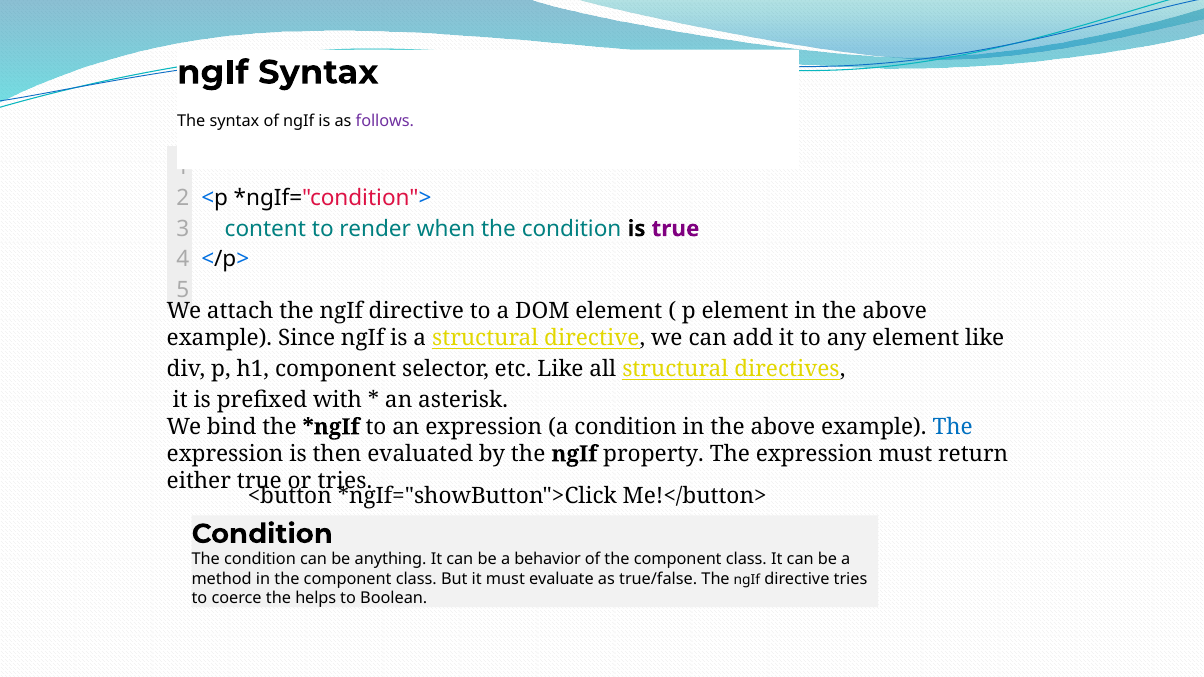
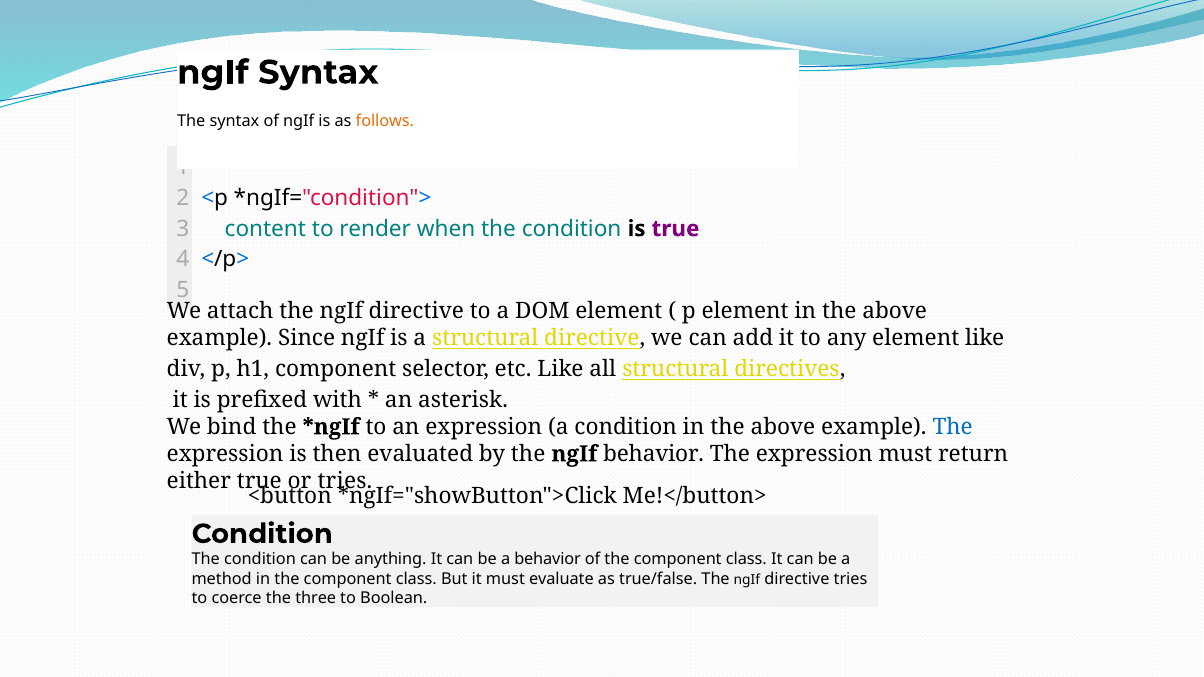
follows colour: purple -> orange
ngIf property: property -> behavior
helps: helps -> three
